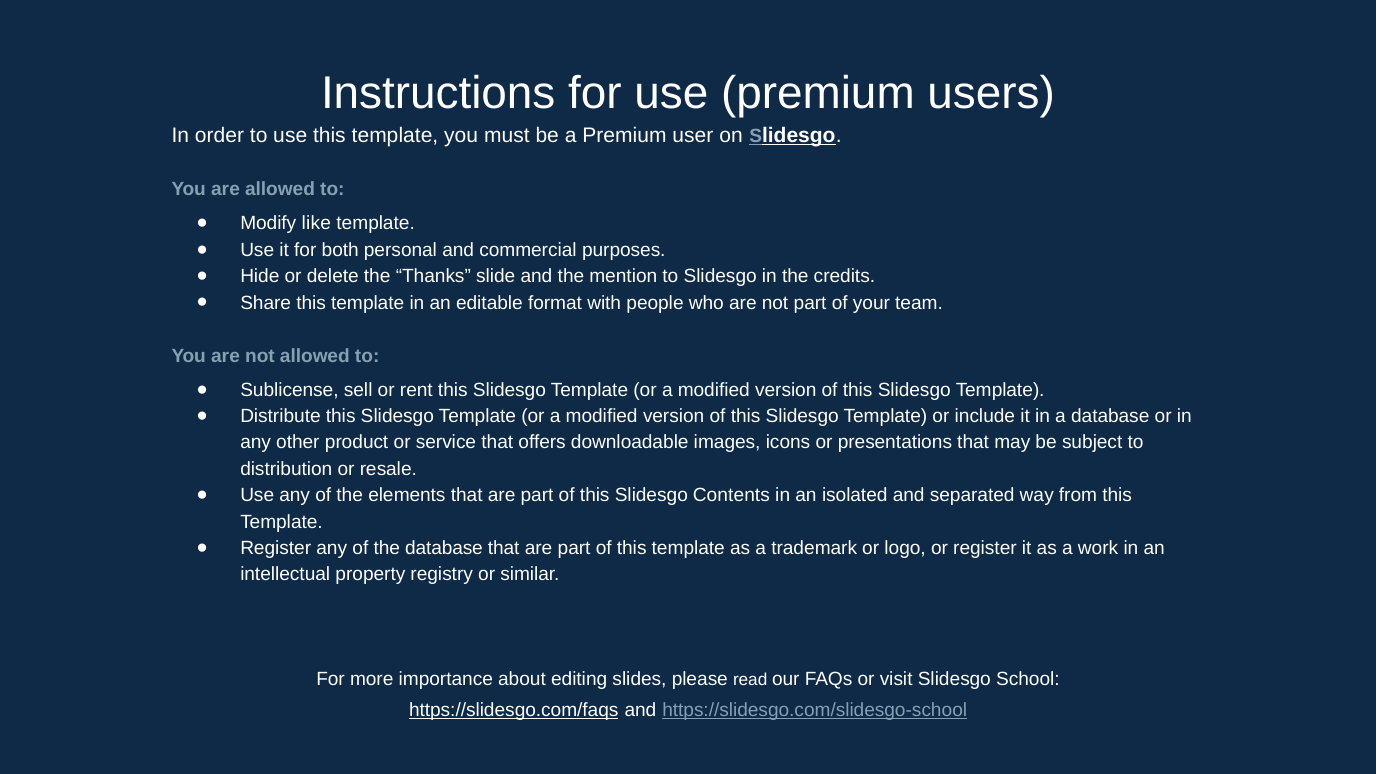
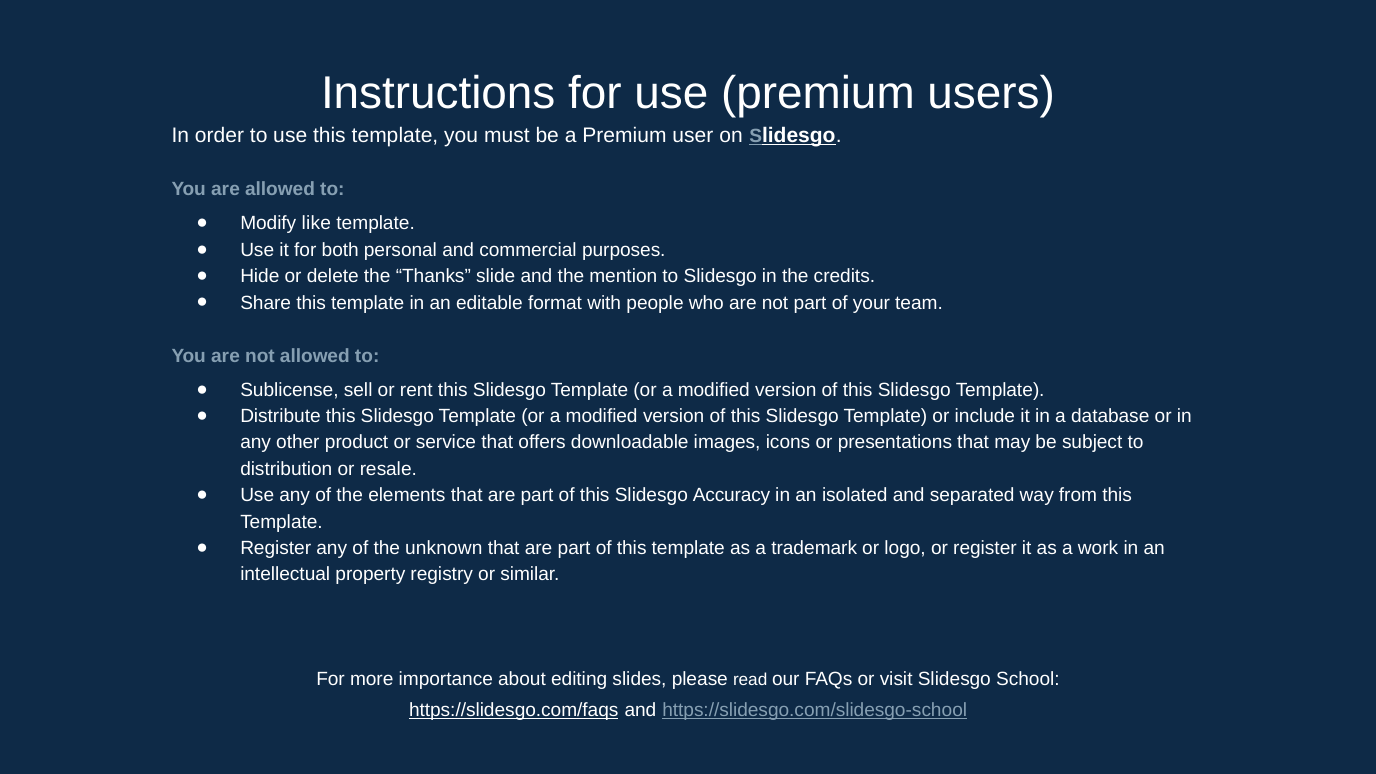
Contents: Contents -> Accuracy
the database: database -> unknown
